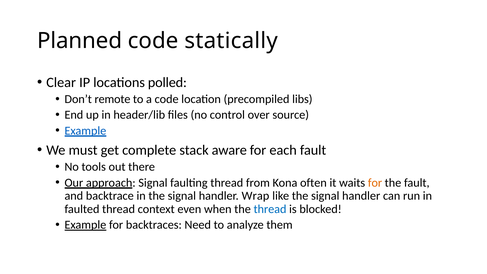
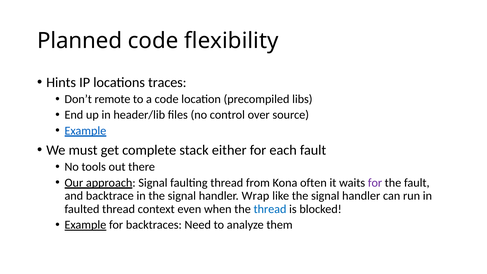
statically: statically -> flexibility
Clear: Clear -> Hints
polled: polled -> traces
aware: aware -> either
for at (375, 183) colour: orange -> purple
